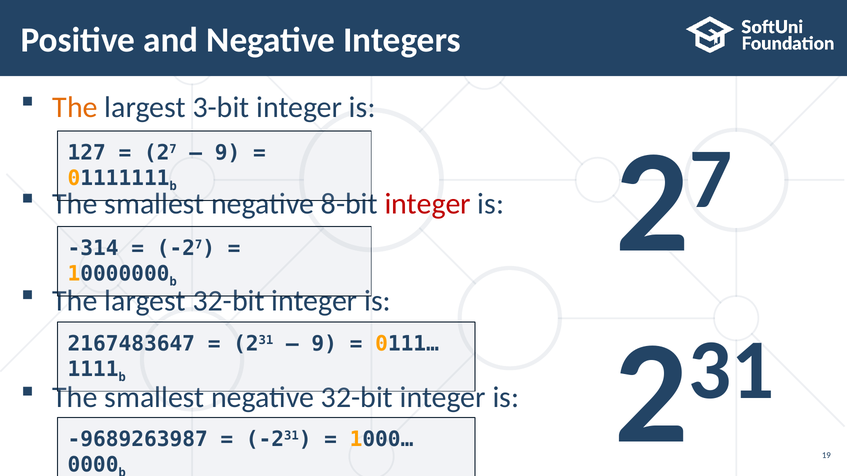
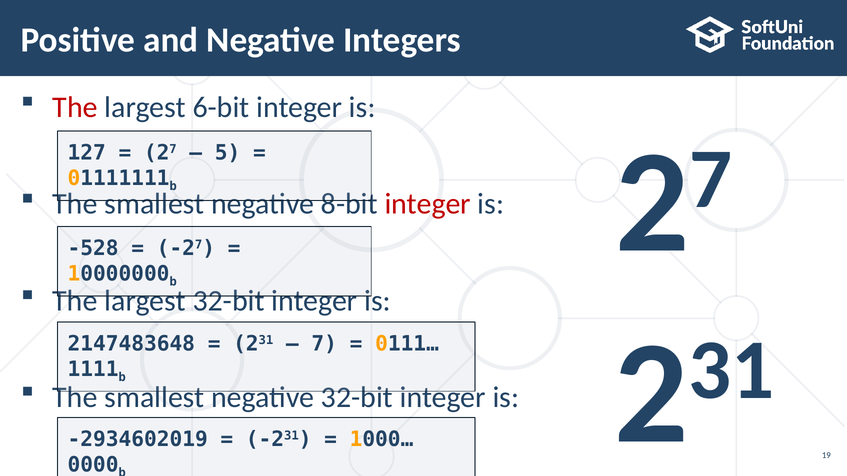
The at (75, 107) colour: orange -> red
3-bit: 3-bit -> 6-bit
9 at (228, 153): 9 -> 5
-314: -314 -> -528
2167483647: 2167483647 -> 2147483648
9 at (324, 344): 9 -> 7
-9689263987: -9689263987 -> -2934602019
